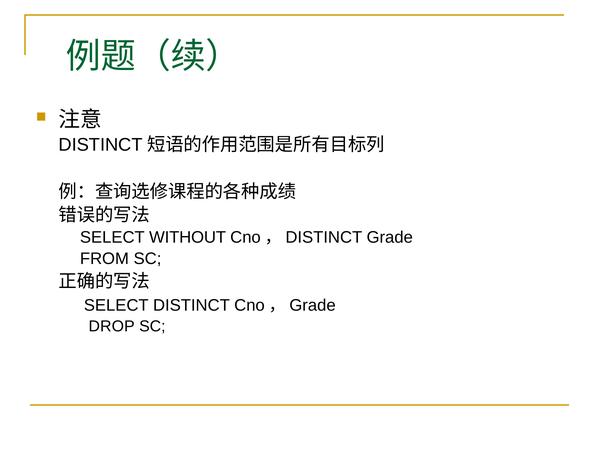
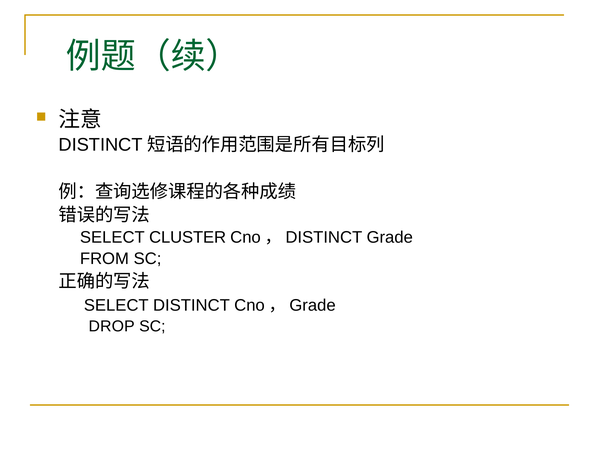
WITHOUT: WITHOUT -> CLUSTER
